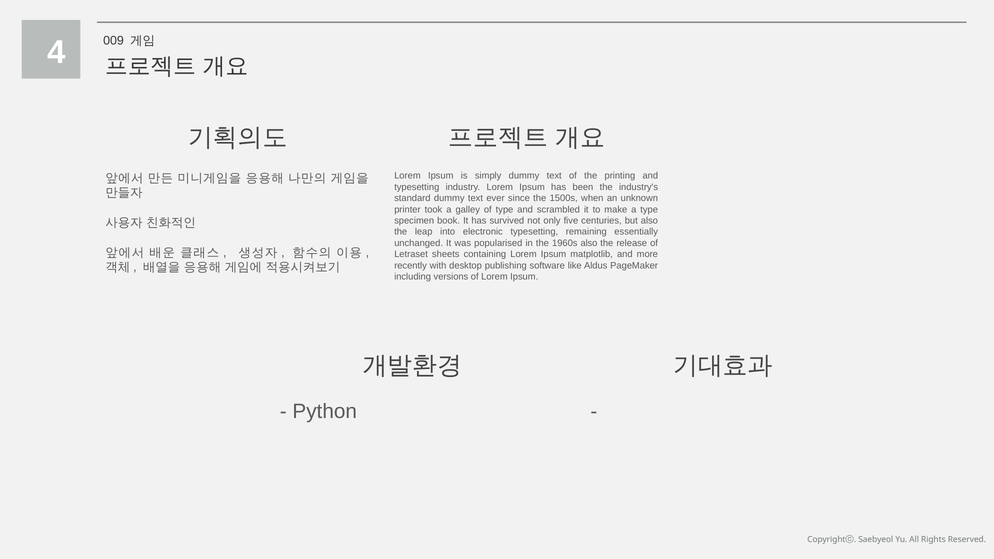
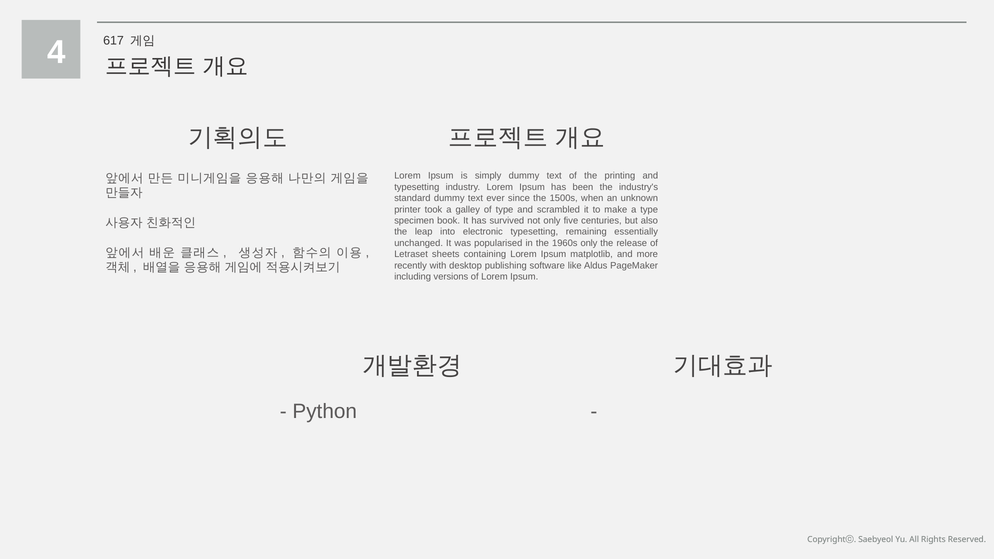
009: 009 -> 617
1960s also: also -> only
